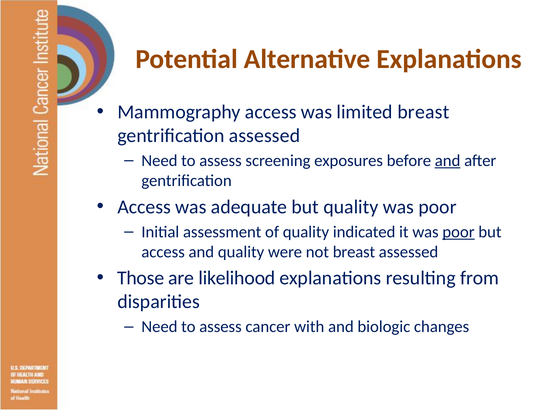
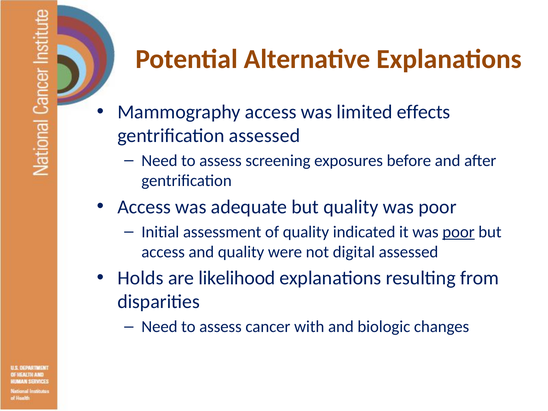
limited breast: breast -> effects
and at (448, 161) underline: present -> none
not breast: breast -> digital
Those: Those -> Holds
